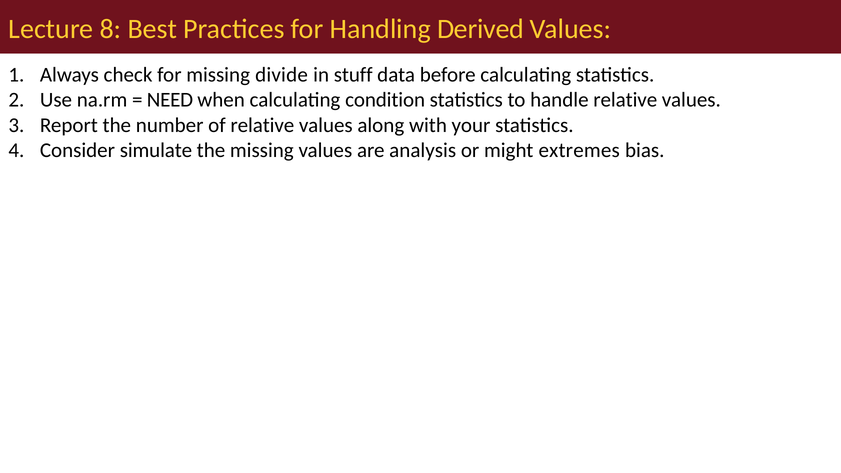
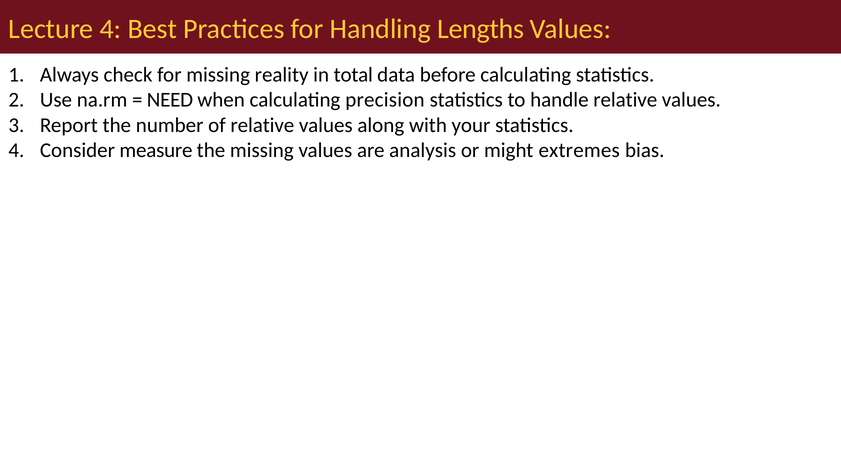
Lecture 8: 8 -> 4
Derived: Derived -> Lengths
divide: divide -> reality
stuff: stuff -> total
condition: condition -> precision
simulate: simulate -> measure
